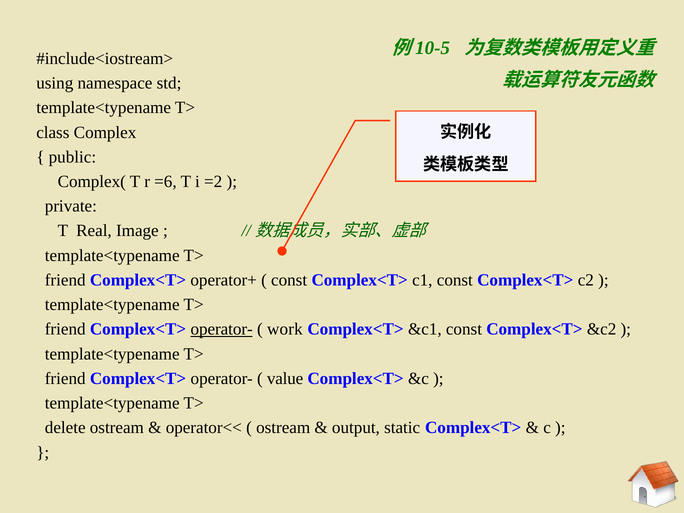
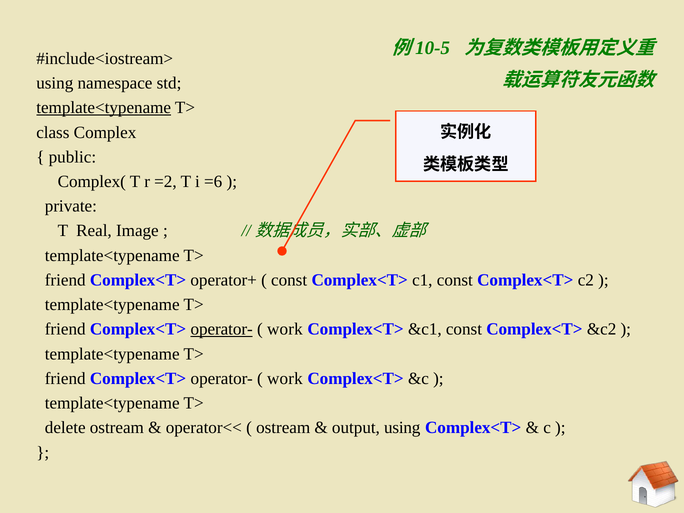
template<typename at (104, 108) underline: none -> present
=6: =6 -> =2
=2: =2 -> =6
value at (285, 379): value -> work
output static: static -> using
